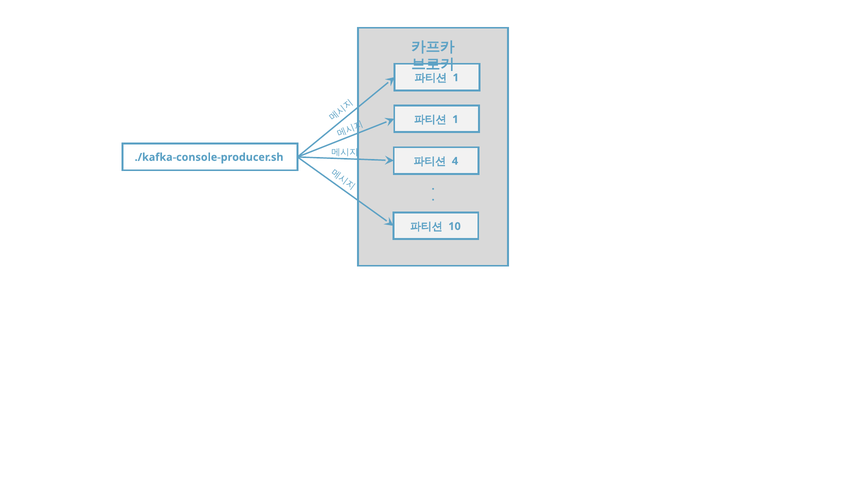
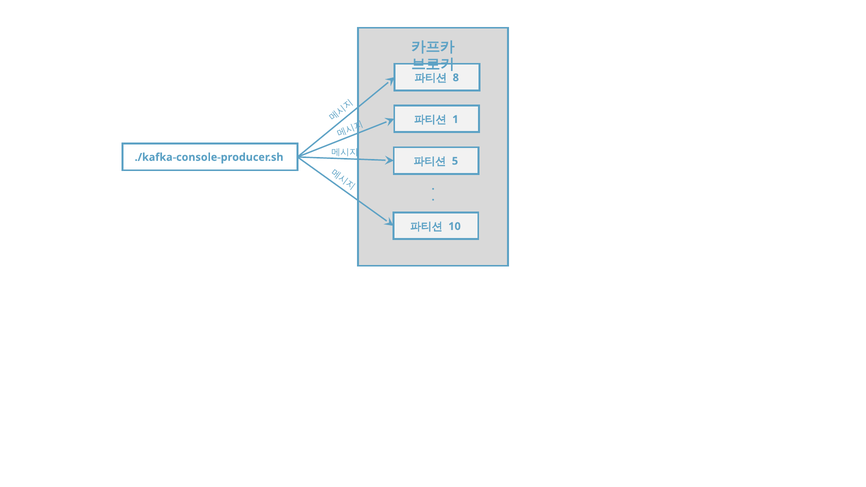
1 at (456, 78): 1 -> 8
4: 4 -> 5
